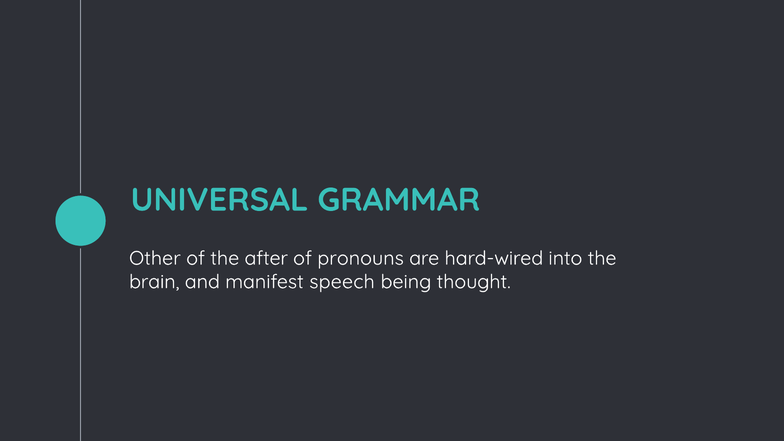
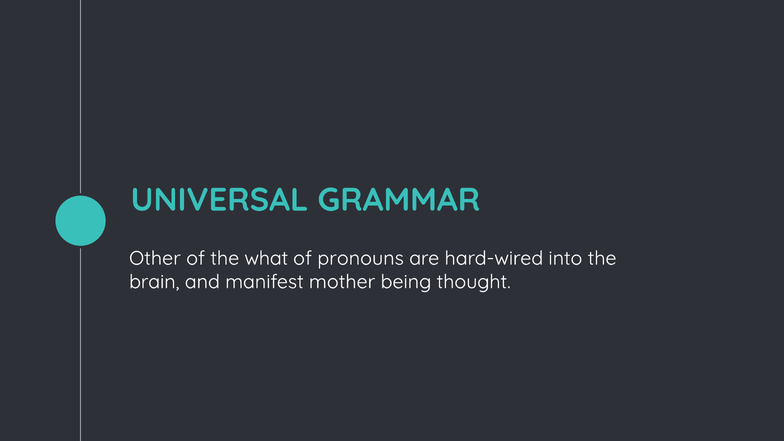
after: after -> what
speech: speech -> mother
